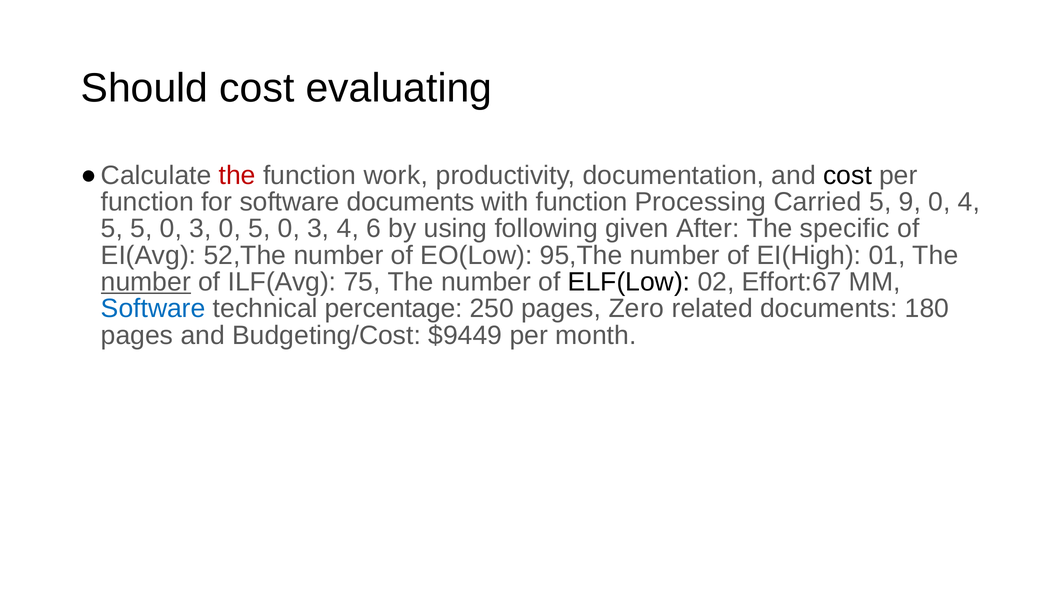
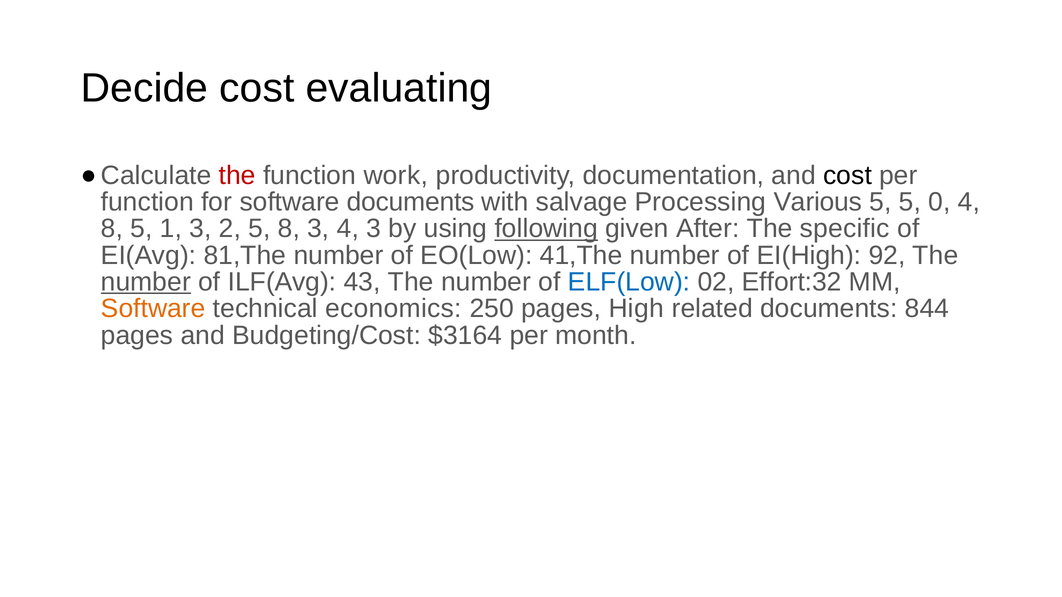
Should: Should -> Decide
with function: function -> salvage
Carried: Carried -> Various
5 9: 9 -> 5
5 at (112, 229): 5 -> 8
0 at (171, 229): 0 -> 1
3 0: 0 -> 2
0 at (289, 229): 0 -> 8
4 6: 6 -> 3
following underline: none -> present
52,The: 52,The -> 81,The
95,The: 95,The -> 41,The
01: 01 -> 92
75: 75 -> 43
ELF(Low colour: black -> blue
Effort:67: Effort:67 -> Effort:32
Software at (153, 309) colour: blue -> orange
percentage: percentage -> economics
Zero: Zero -> High
180: 180 -> 844
$9449: $9449 -> $3164
